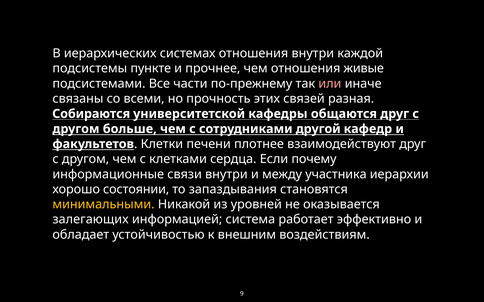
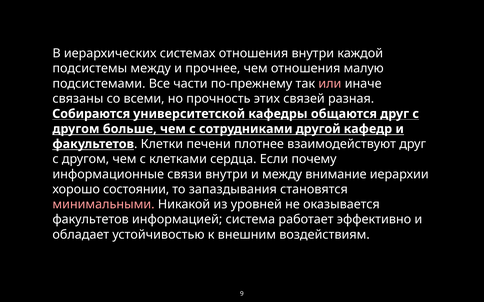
подсистемы пункте: пункте -> между
живые: живые -> малую
участника: участника -> внимание
минимальными colour: yellow -> pink
залегающих at (91, 220): залегающих -> факультетов
